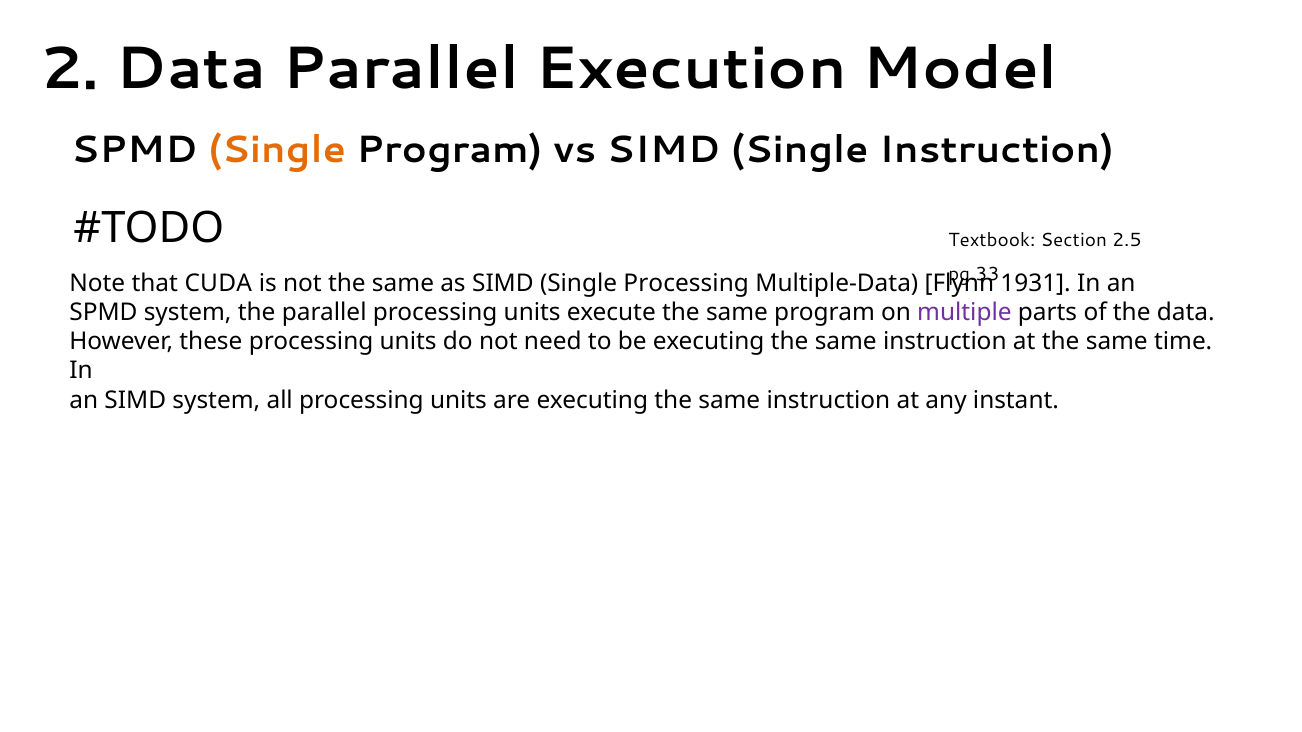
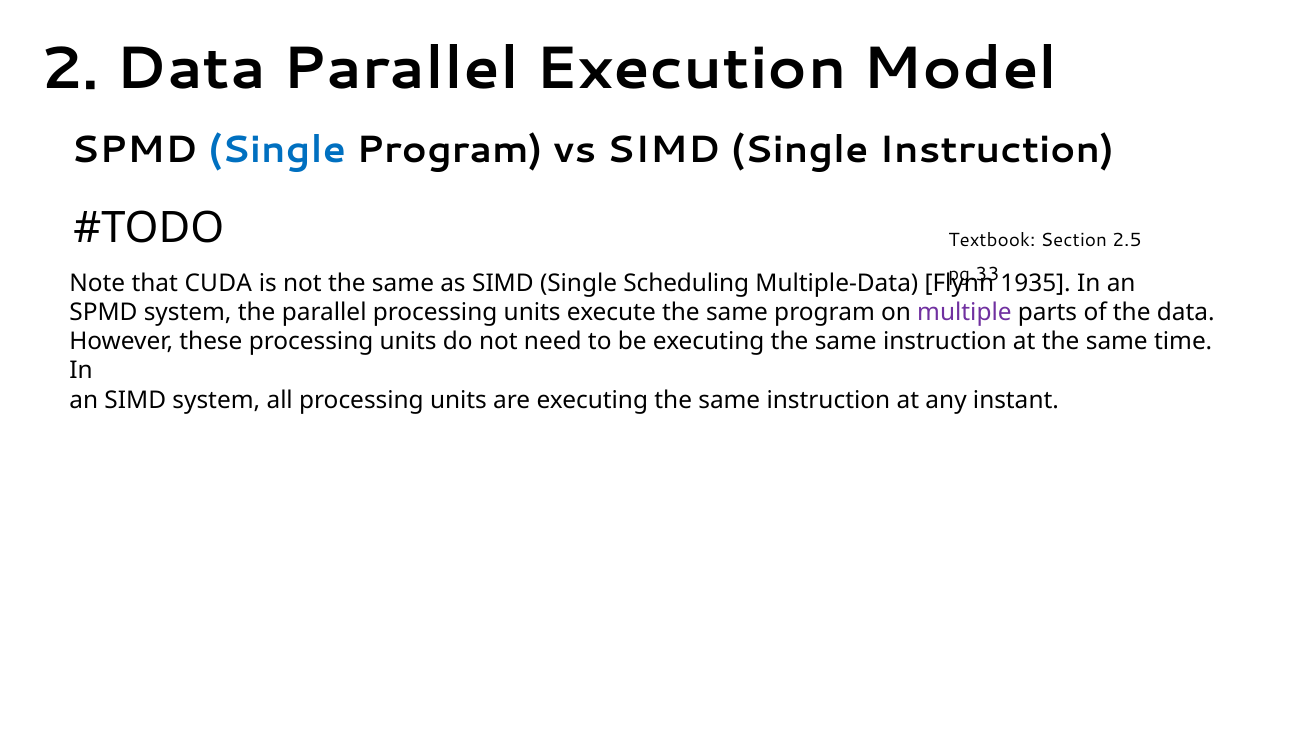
Single at (277, 150) colour: orange -> blue
Single Processing: Processing -> Scheduling
1931: 1931 -> 1935
